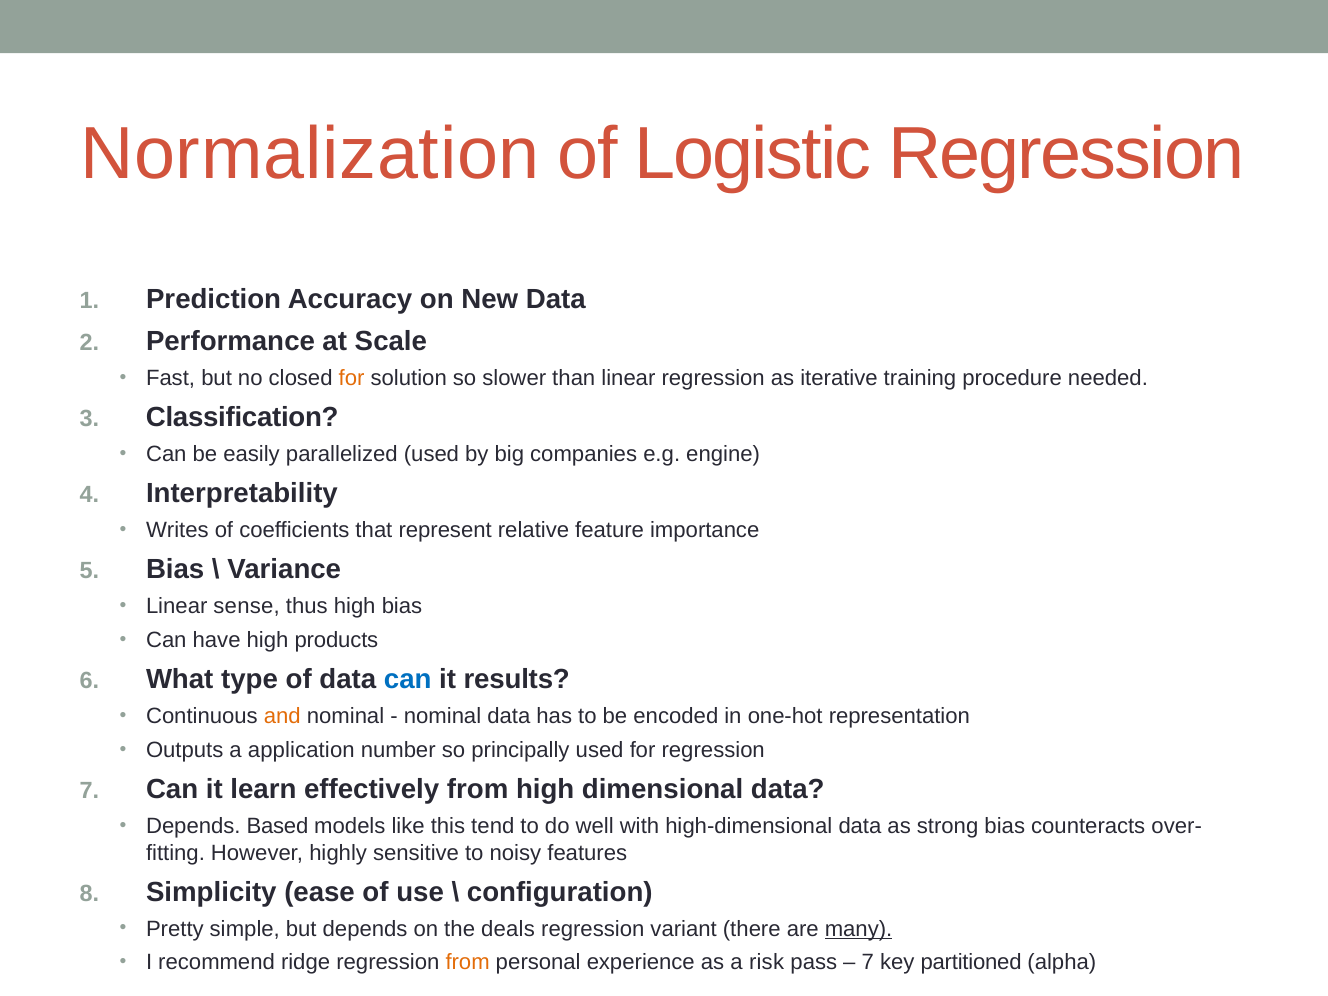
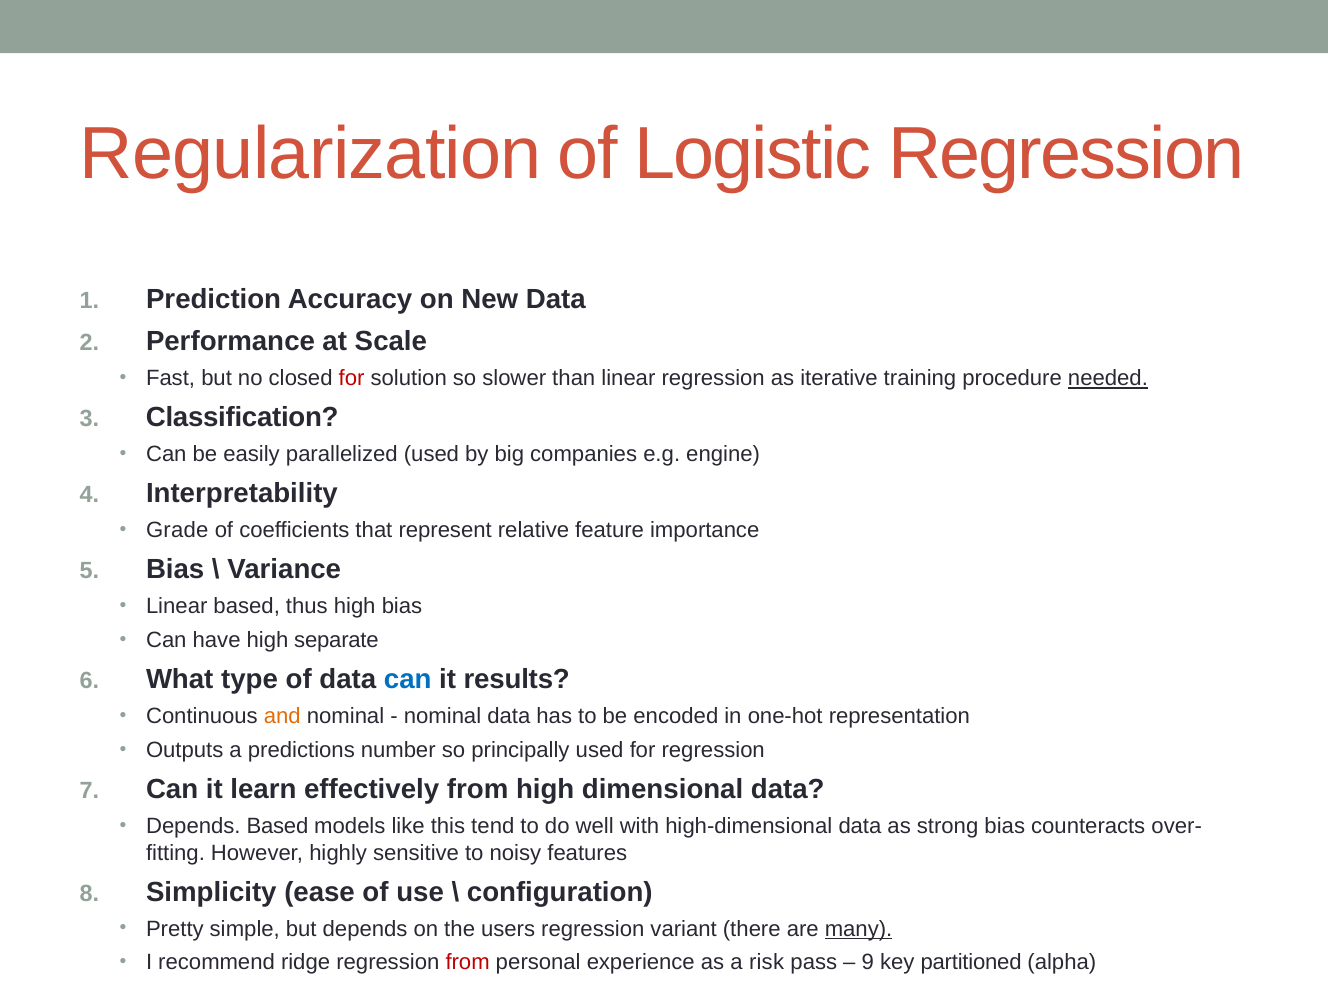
Normalization: Normalization -> Regularization
for at (352, 379) colour: orange -> red
needed underline: none -> present
Writes: Writes -> Grade
Linear sense: sense -> based
products: products -> separate
application: application -> predictions
deals: deals -> users
from at (468, 963) colour: orange -> red
7 at (868, 963): 7 -> 9
